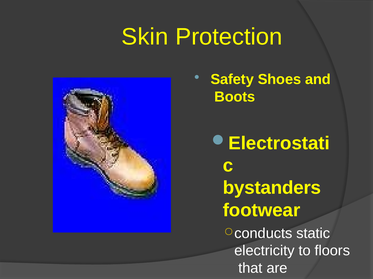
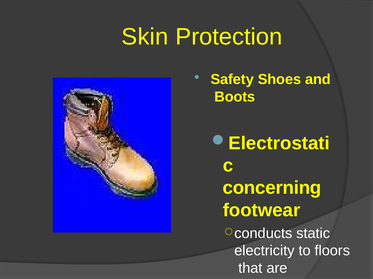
bystanders: bystanders -> concerning
